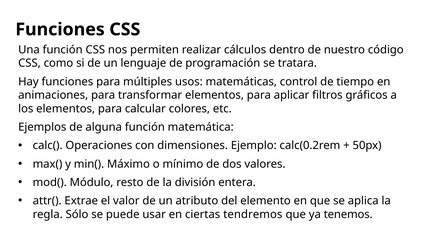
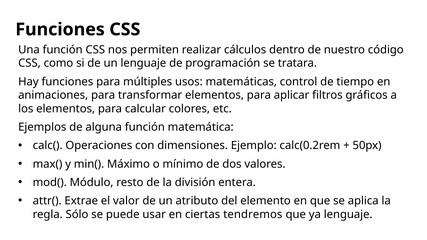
ya tenemos: tenemos -> lenguaje
